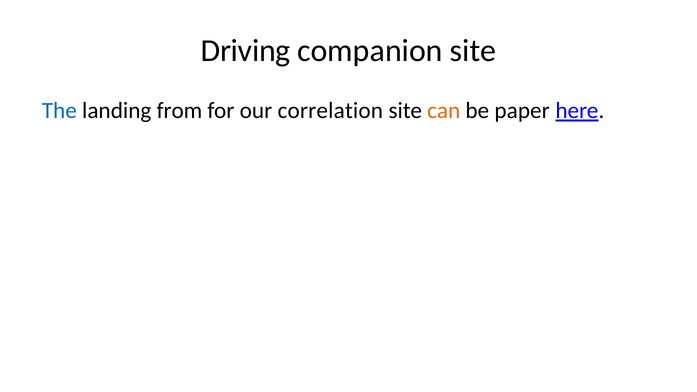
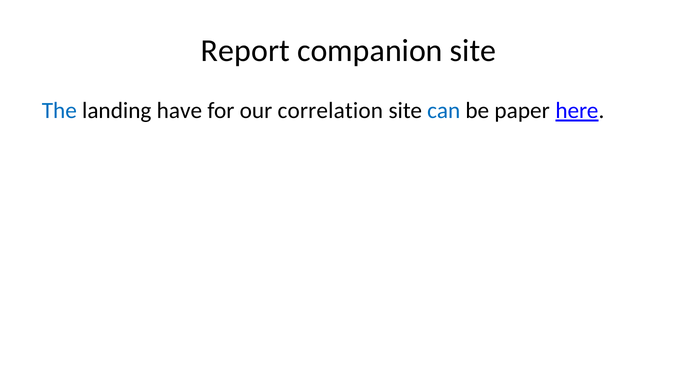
Driving: Driving -> Report
from: from -> have
can colour: orange -> blue
